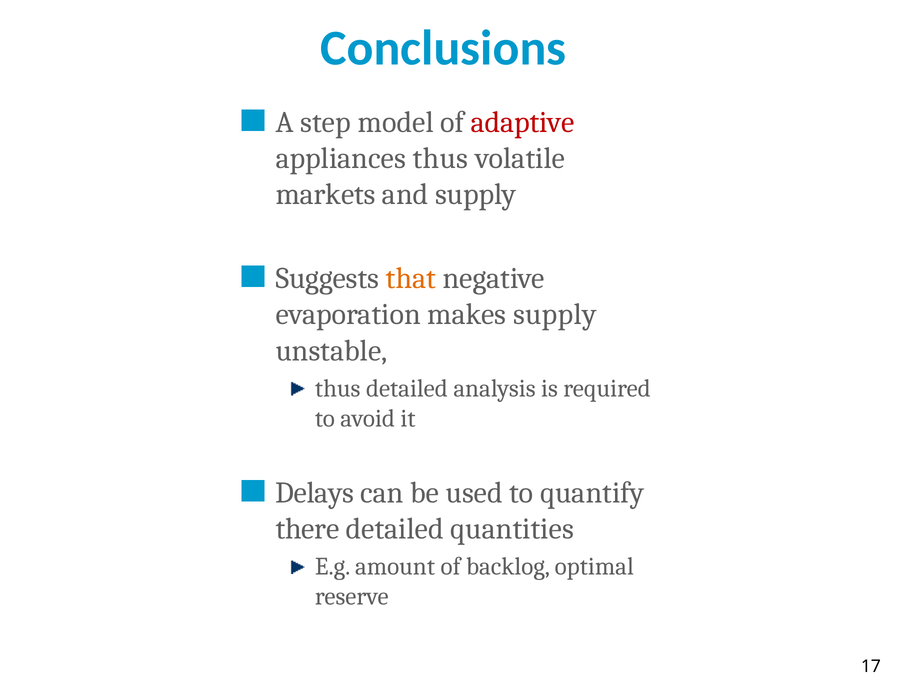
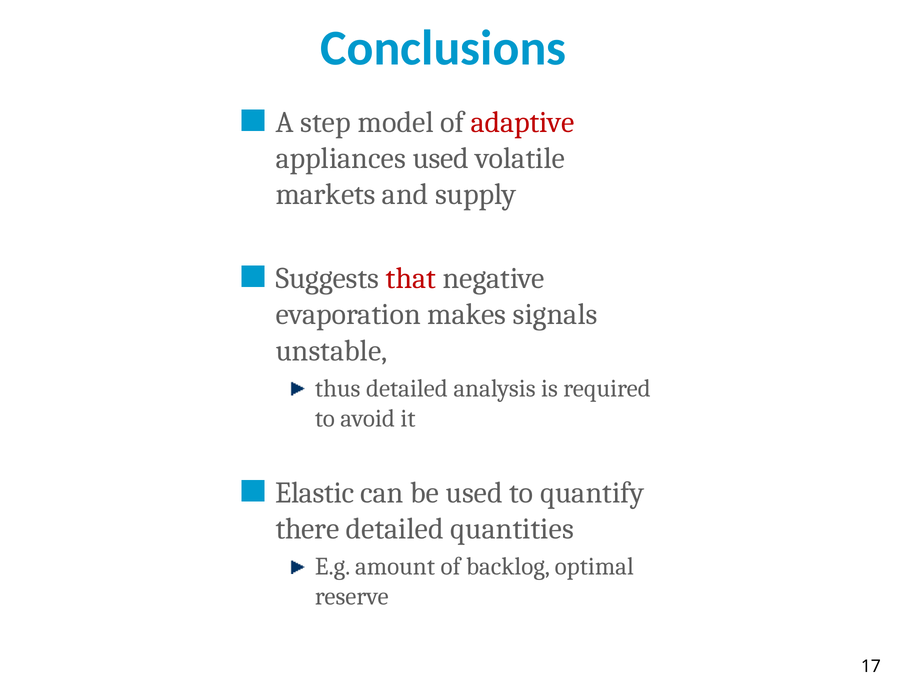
appliances thus: thus -> used
that colour: orange -> red
makes supply: supply -> signals
Delays: Delays -> Elastic
